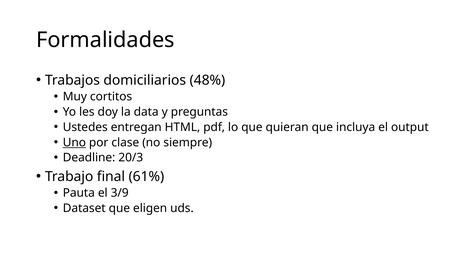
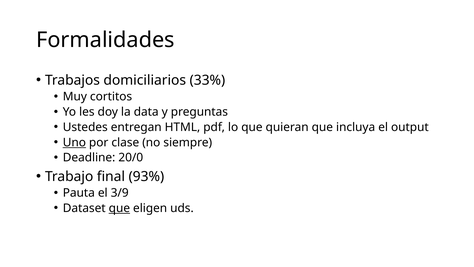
48%: 48% -> 33%
20/3: 20/3 -> 20/0
61%: 61% -> 93%
que at (119, 208) underline: none -> present
